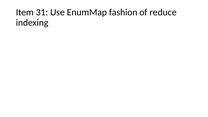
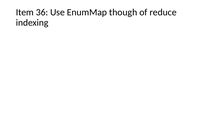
31: 31 -> 36
fashion: fashion -> though
